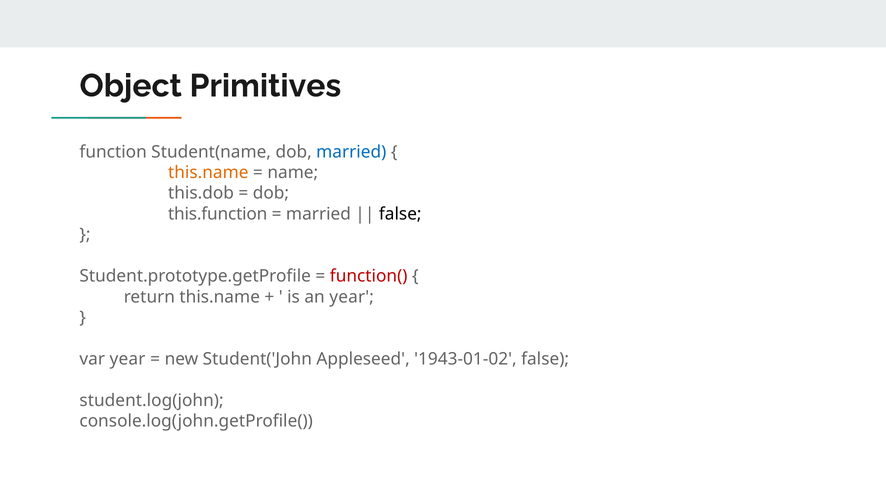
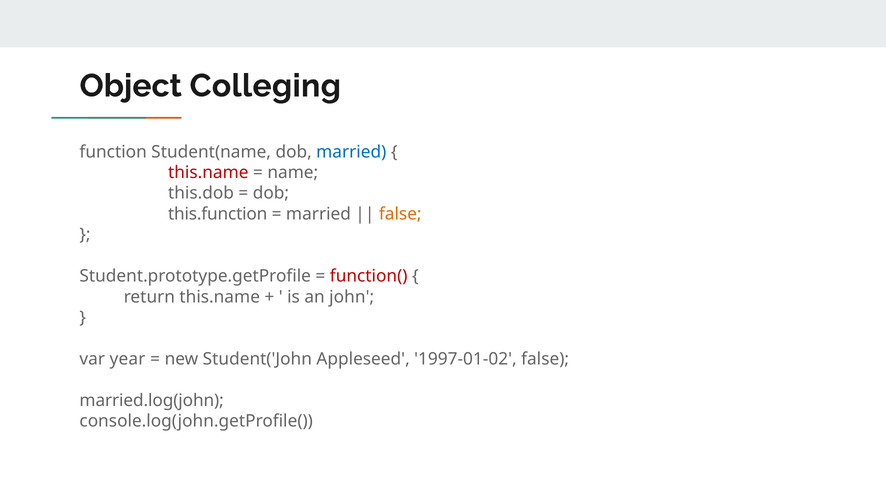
Primitives: Primitives -> Colleging
this.name at (208, 172) colour: orange -> red
false at (400, 214) colour: black -> orange
an year: year -> john
1943-01-02: 1943-01-02 -> 1997-01-02
student.log(john: student.log(john -> married.log(john
